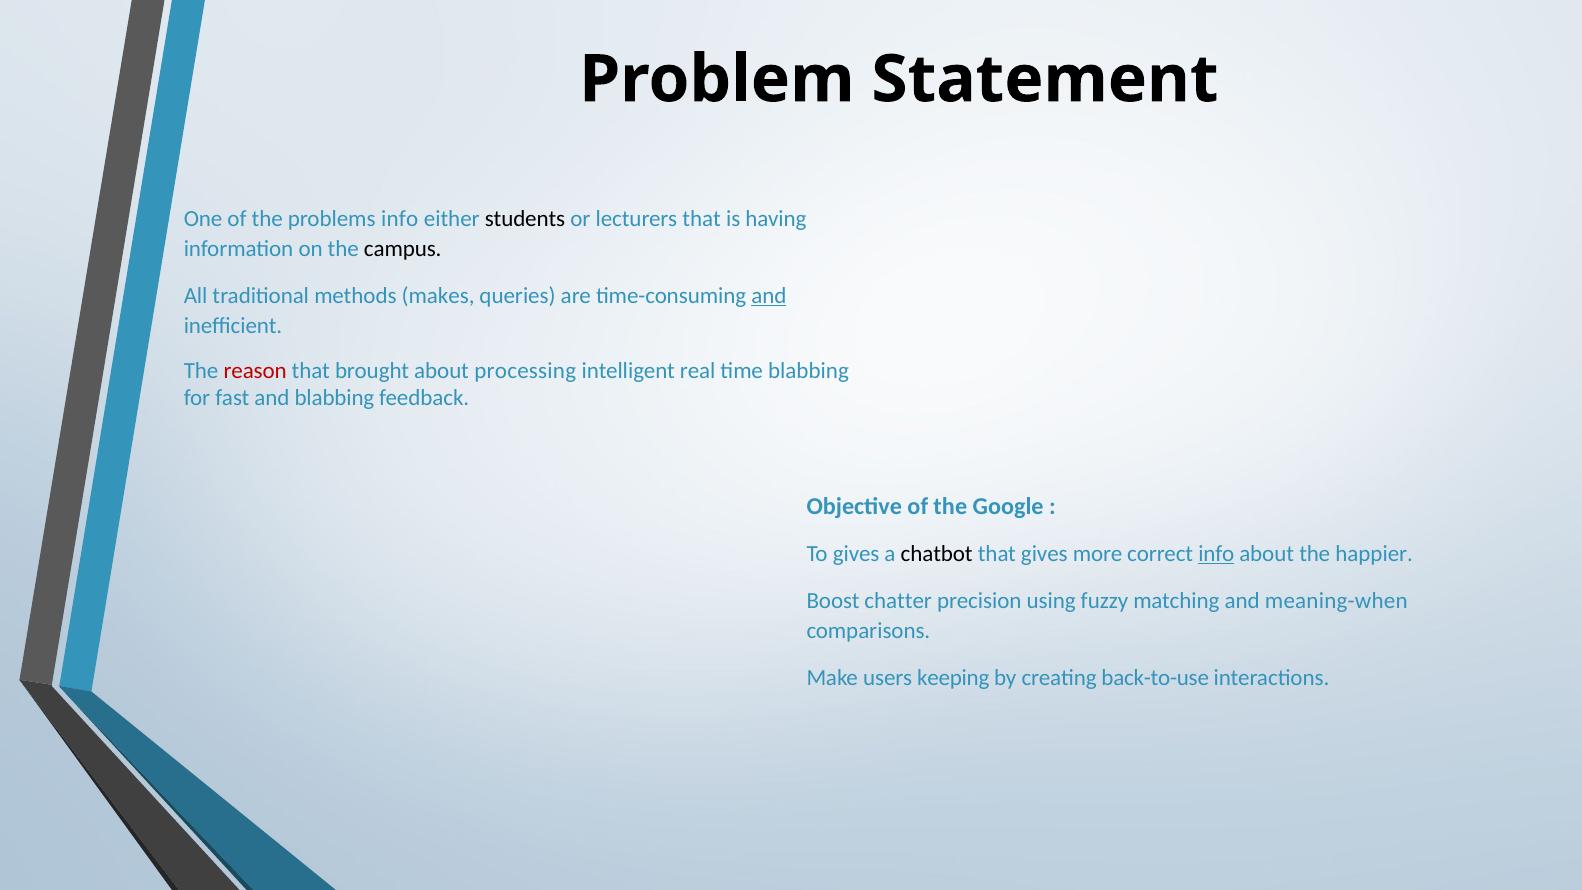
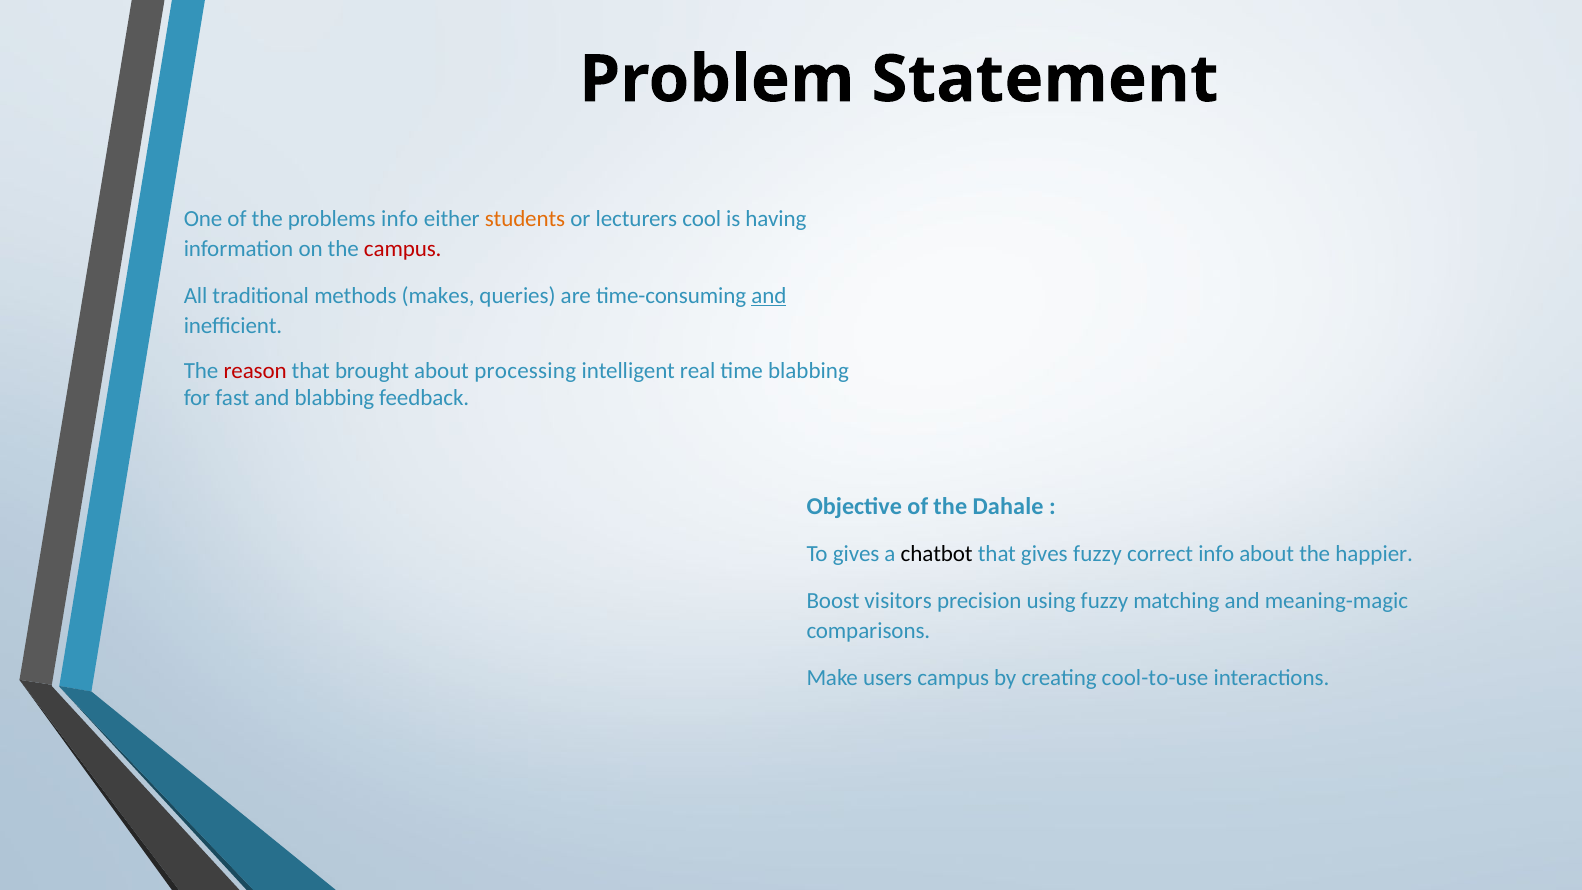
students colour: black -> orange
lecturers that: that -> cool
campus at (403, 249) colour: black -> red
Google: Google -> Dahale
gives more: more -> fuzzy
info at (1216, 554) underline: present -> none
chatter: chatter -> visitors
meaning-when: meaning-when -> meaning-magic
users keeping: keeping -> campus
back-to-use: back-to-use -> cool-to-use
